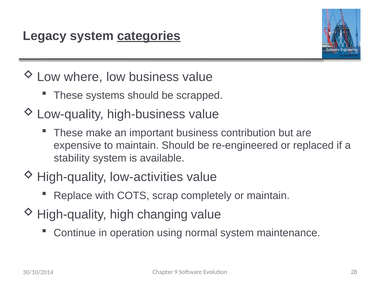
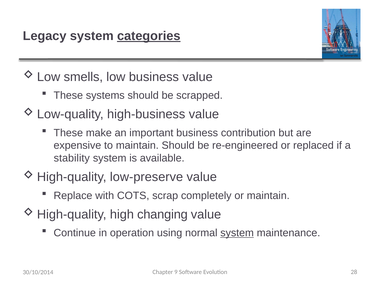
where: where -> smells
low-activities: low-activities -> low-preserve
system at (237, 233) underline: none -> present
